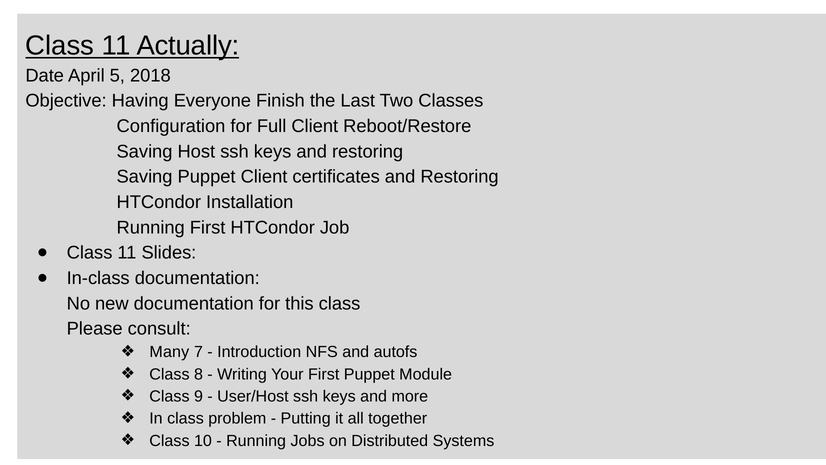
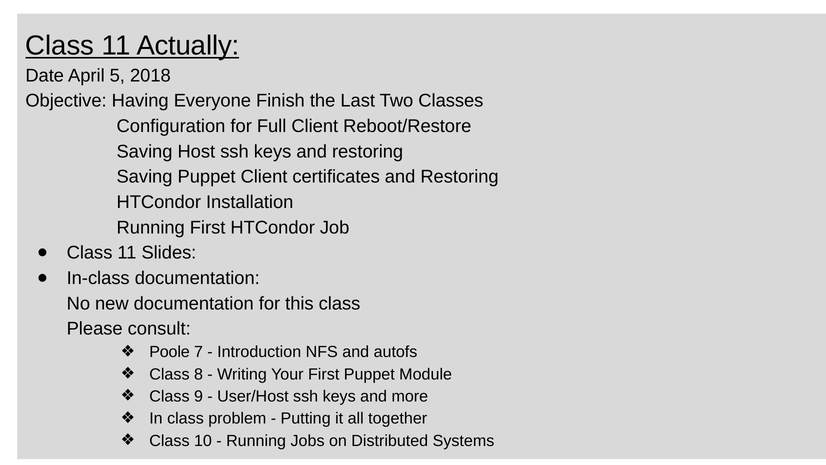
Many: Many -> Poole
